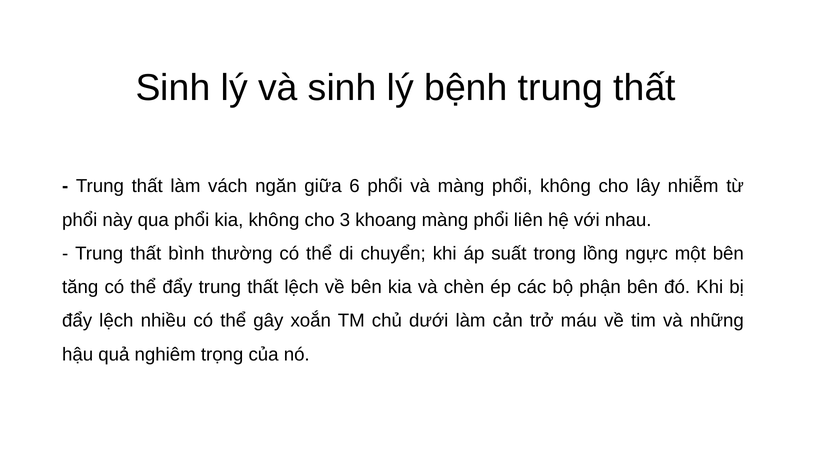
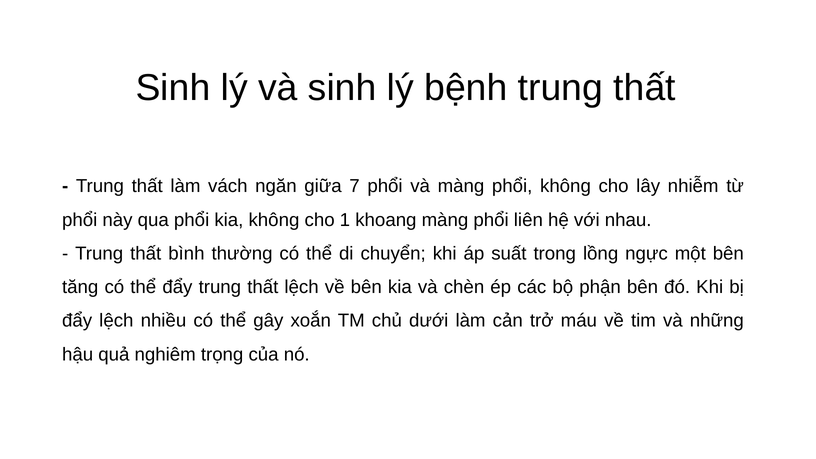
6: 6 -> 7
3: 3 -> 1
